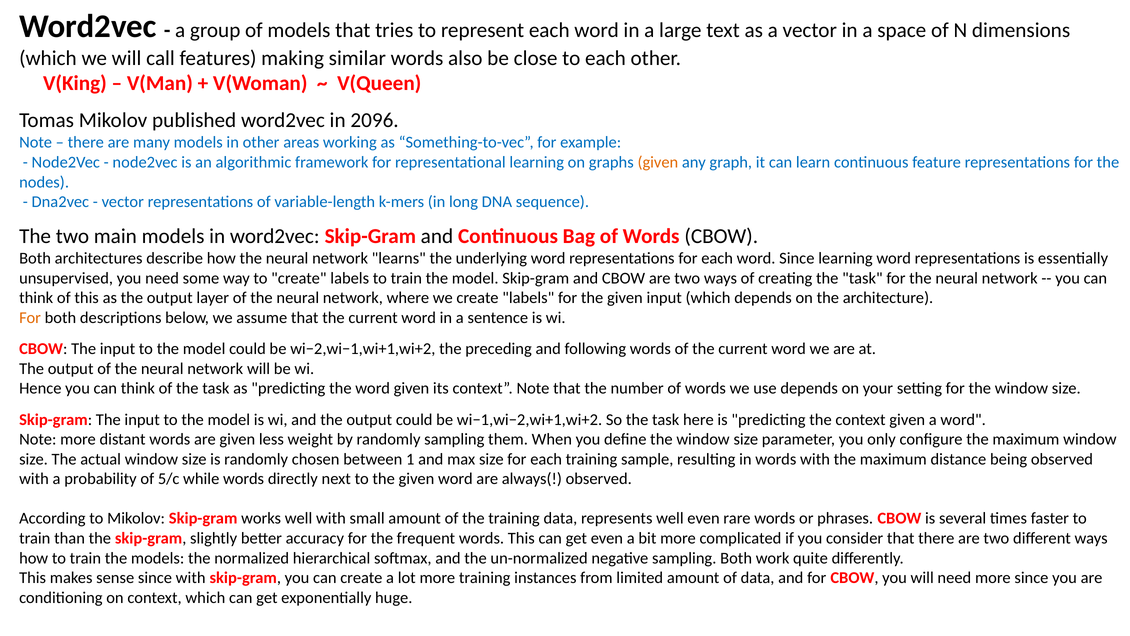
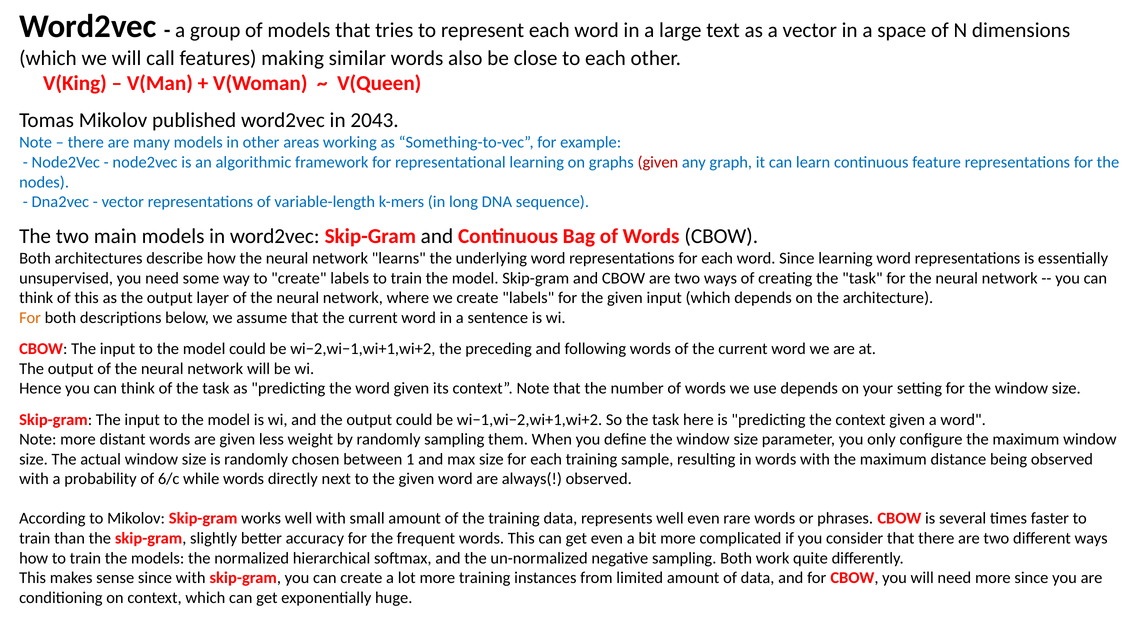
2096: 2096 -> 2043
given at (658, 162) colour: orange -> red
5/c: 5/c -> 6/c
